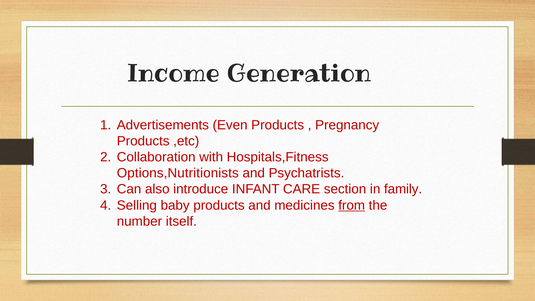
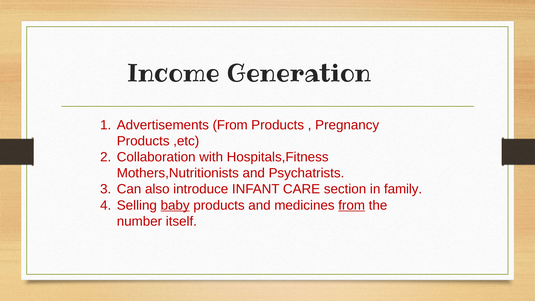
Advertisements Even: Even -> From
Options,Nutritionists: Options,Nutritionists -> Mothers,Nutritionists
baby underline: none -> present
